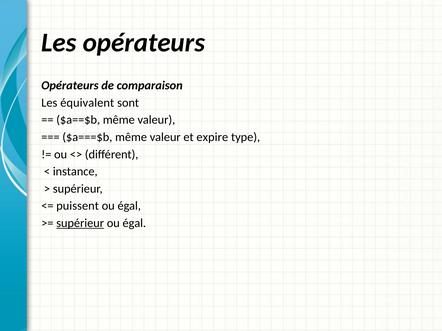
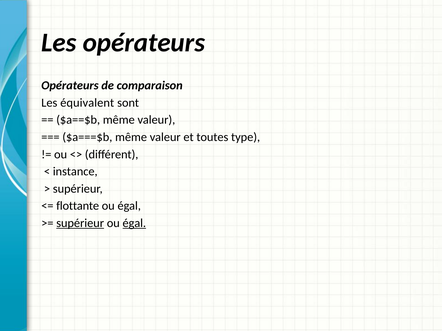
expire: expire -> toutes
puissent: puissent -> flottante
égal at (134, 223) underline: none -> present
